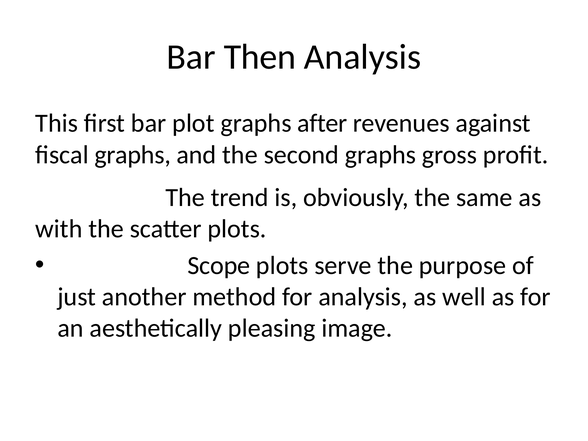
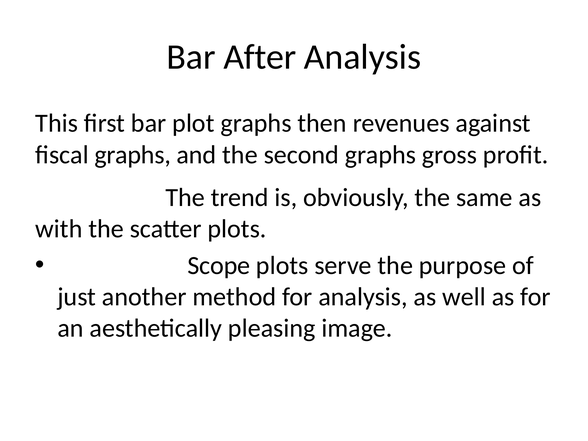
Then: Then -> After
after: after -> then
